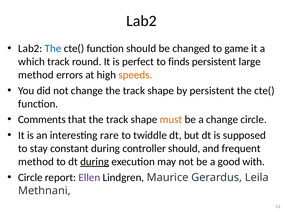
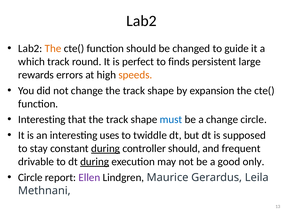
The at (53, 49) colour: blue -> orange
game: game -> guide
method at (36, 75): method -> rewards
by persistent: persistent -> expansion
Comments at (42, 120): Comments -> Interesting
must colour: orange -> blue
rare: rare -> uses
during at (106, 149) underline: none -> present
method at (36, 162): method -> drivable
with: with -> only
